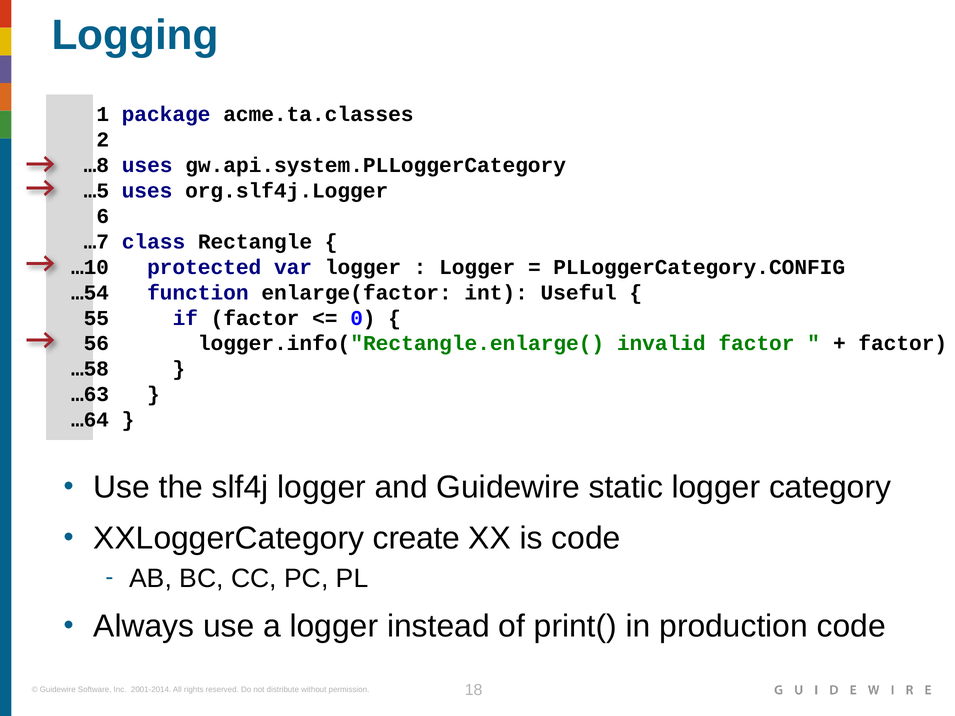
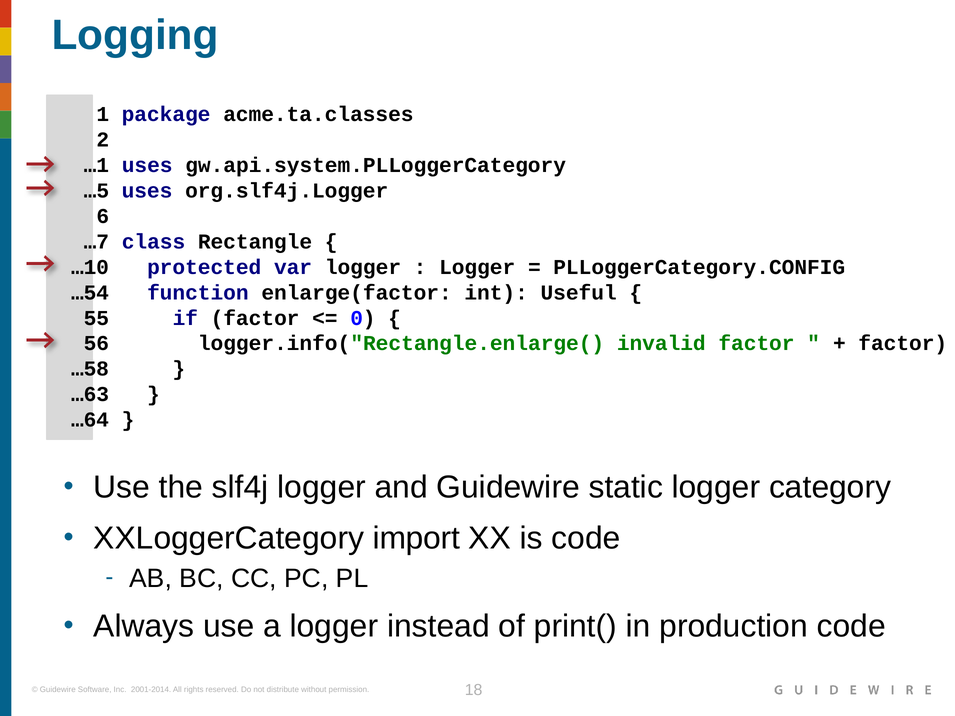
…8: …8 -> …1
create: create -> import
